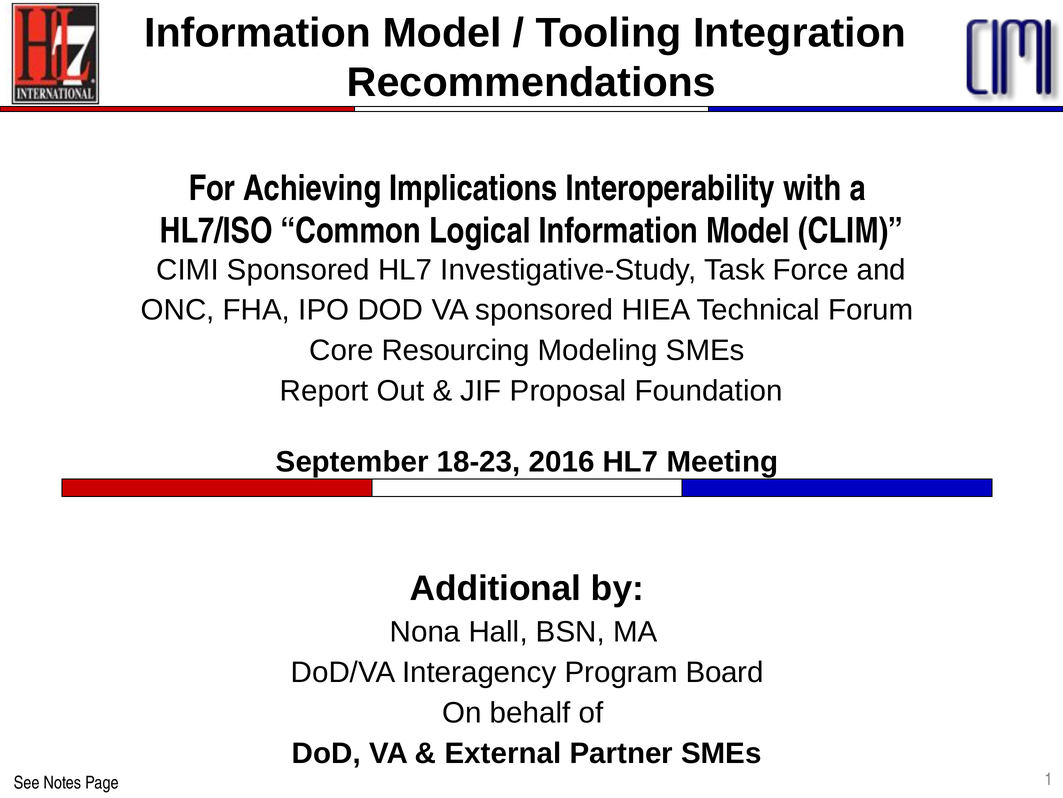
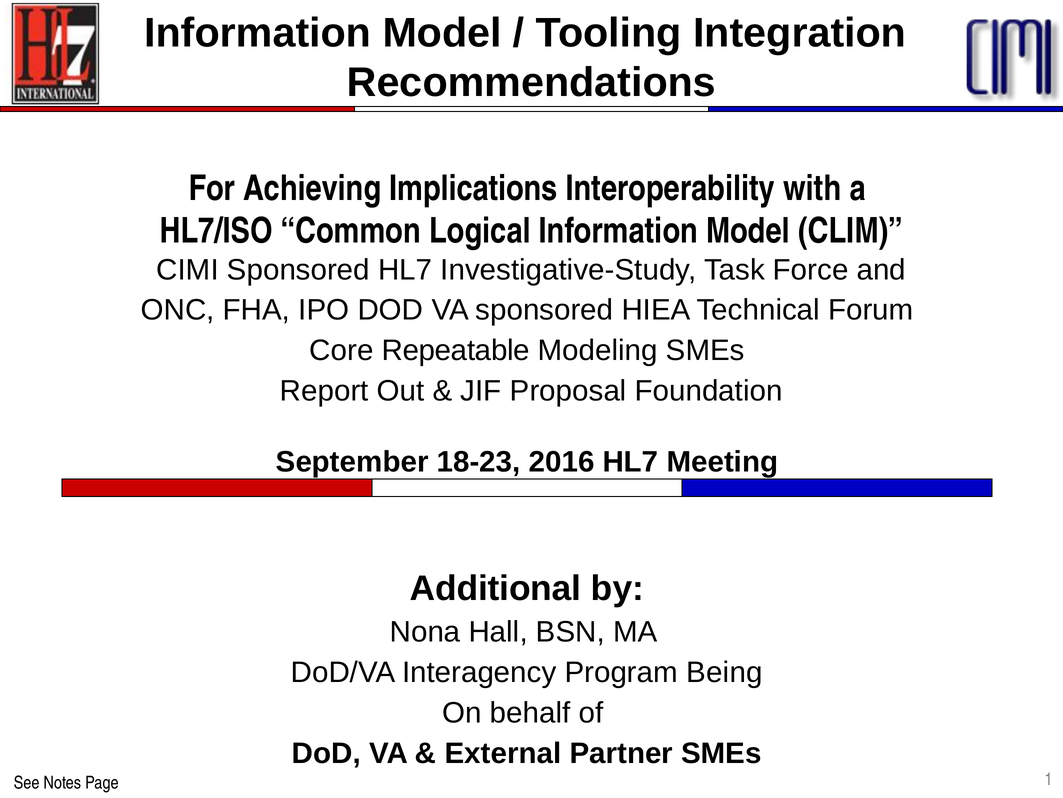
Resourcing: Resourcing -> Repeatable
Board: Board -> Being
